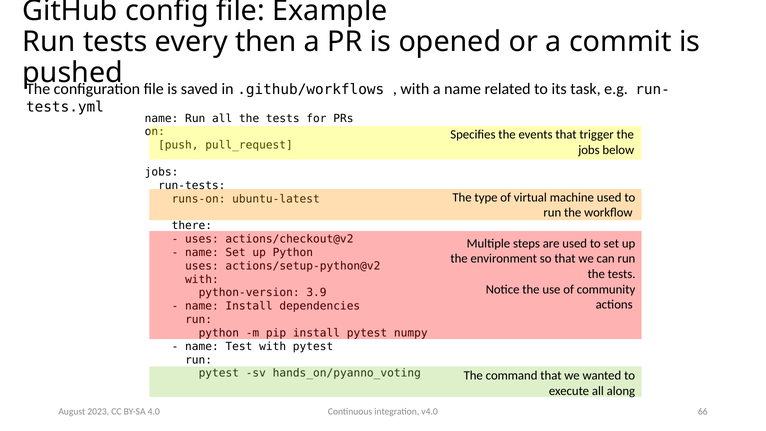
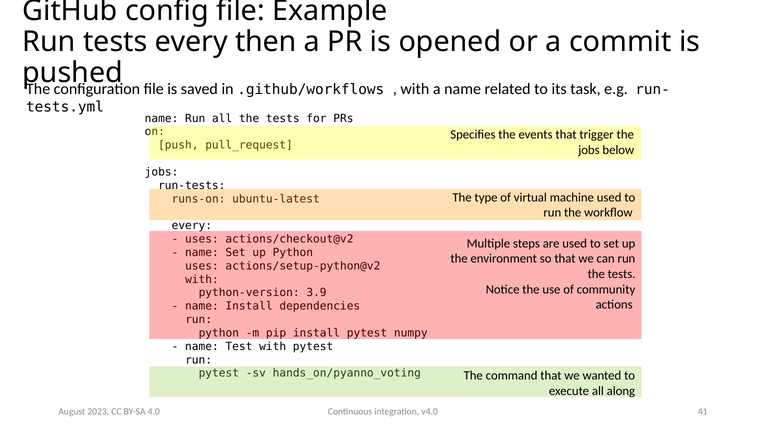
there at (192, 226): there -> every
66: 66 -> 41
